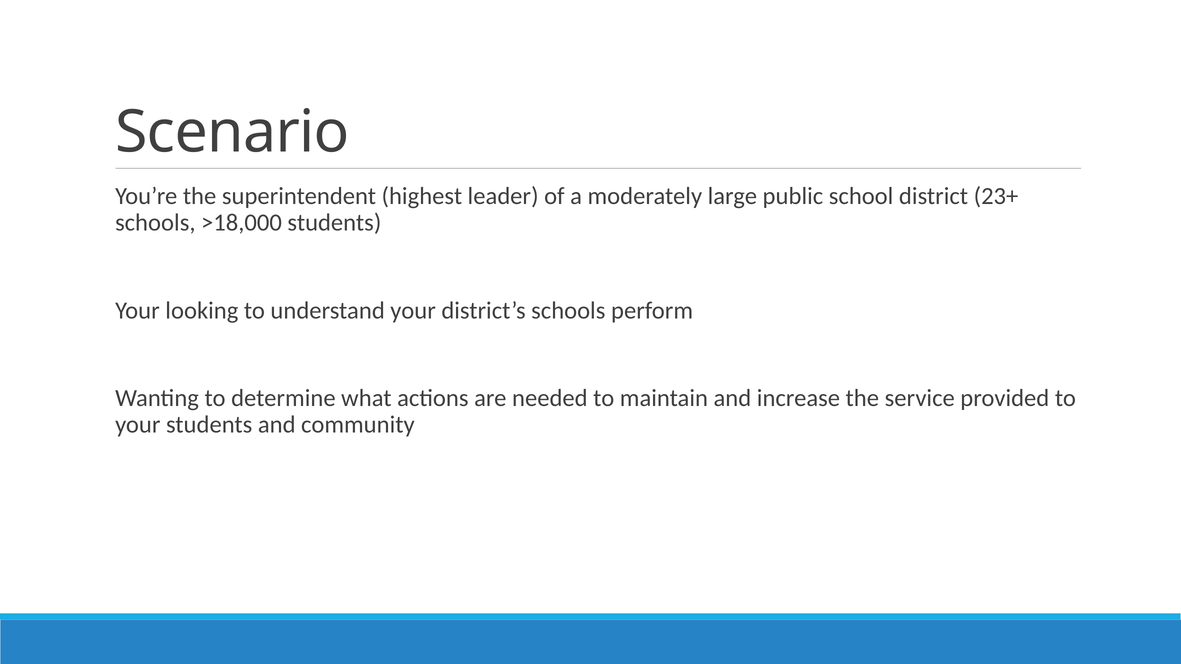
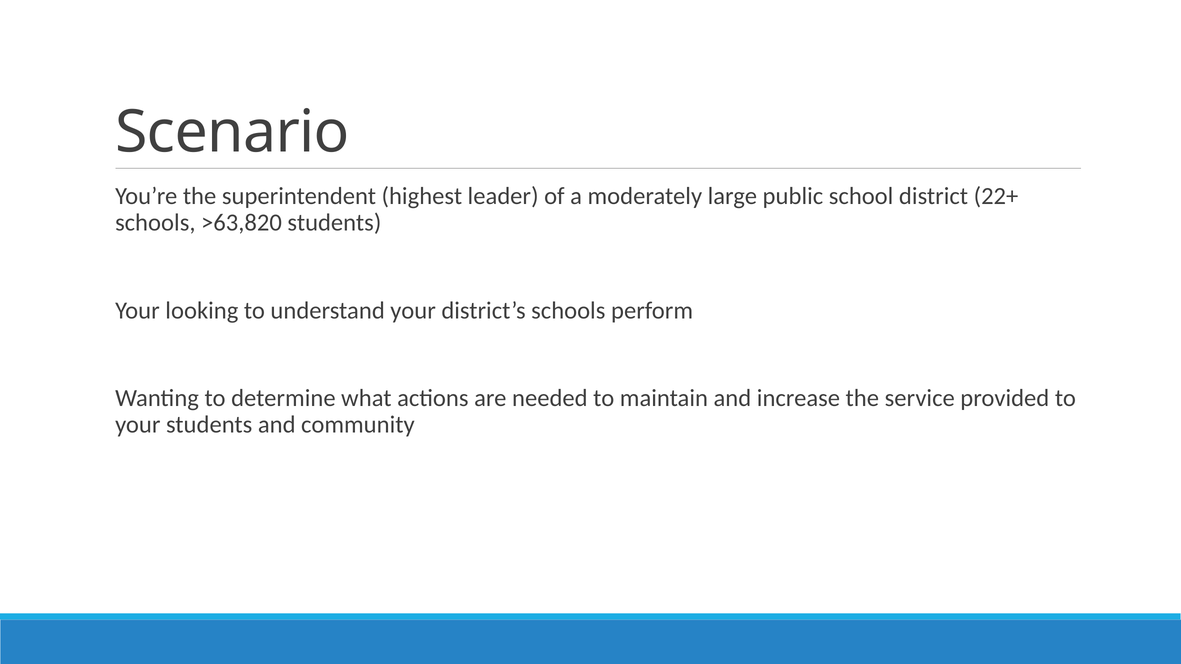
23+: 23+ -> 22+
>18,000: >18,000 -> >63,820
